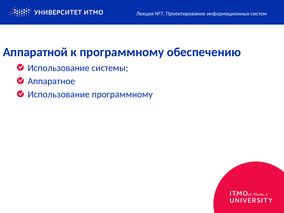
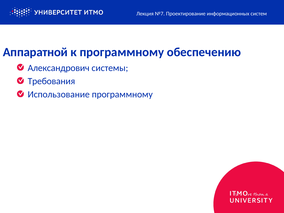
Использование at (59, 68): Использование -> Александрович
Аппаратное: Аппаратное -> Требования
